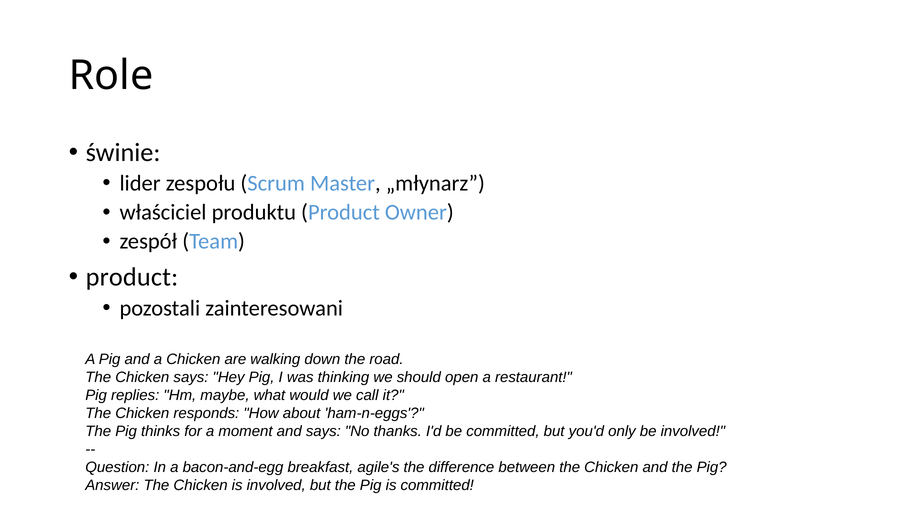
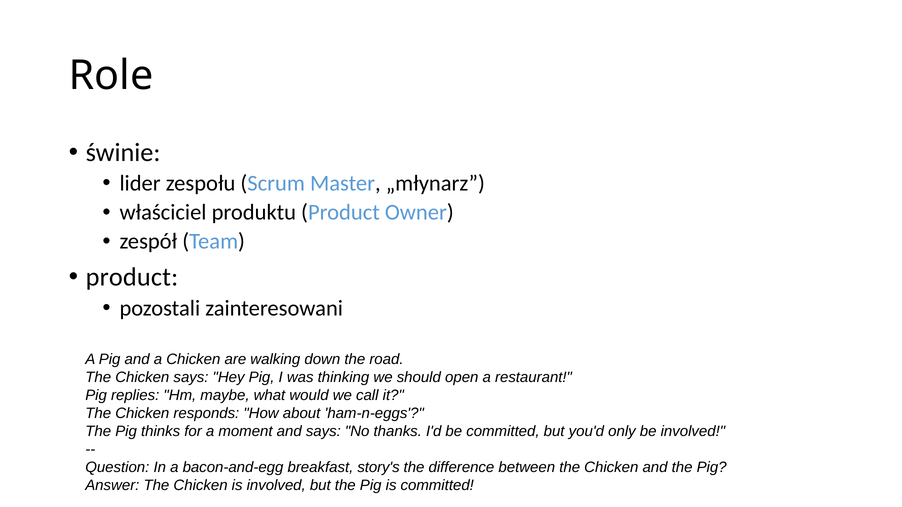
agile's: agile's -> story's
